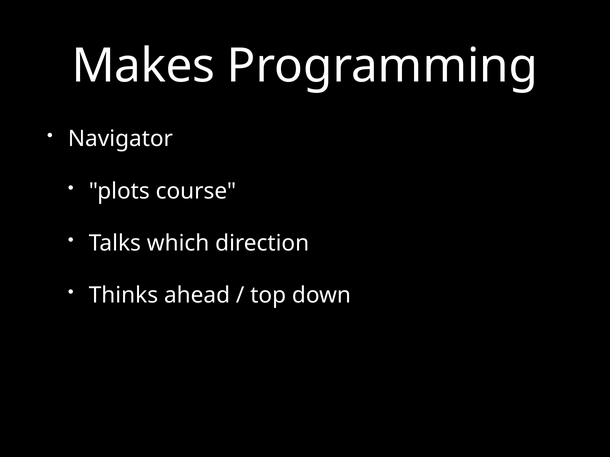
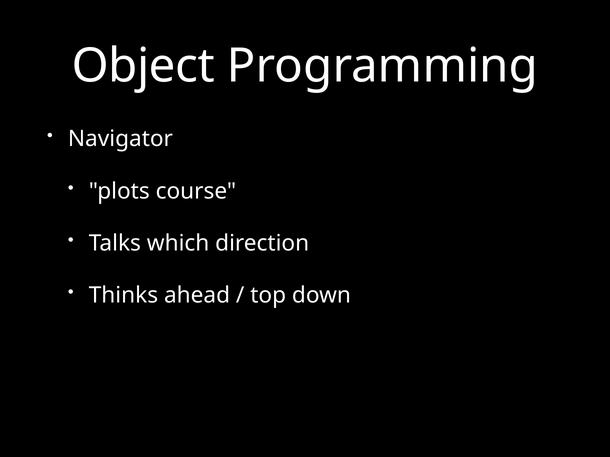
Makes: Makes -> Object
